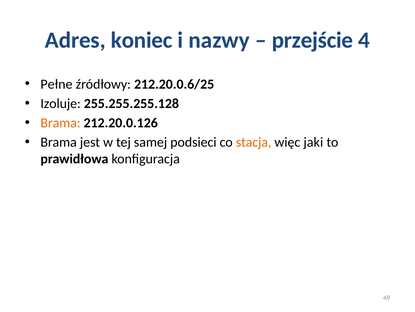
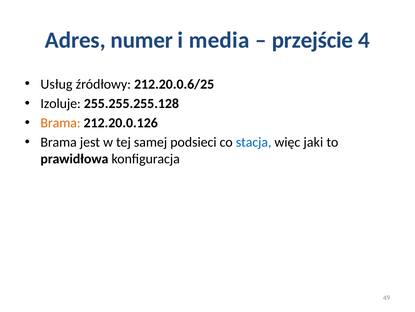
koniec: koniec -> numer
nazwy: nazwy -> media
Pełne: Pełne -> Usług
stacja colour: orange -> blue
